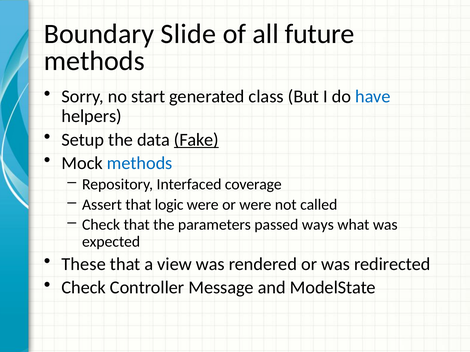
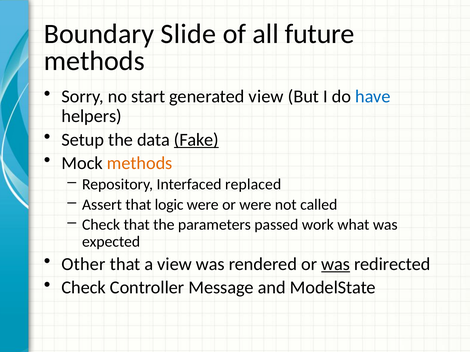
generated class: class -> view
methods at (140, 163) colour: blue -> orange
coverage: coverage -> replaced
ways: ways -> work
These: These -> Other
was at (336, 264) underline: none -> present
